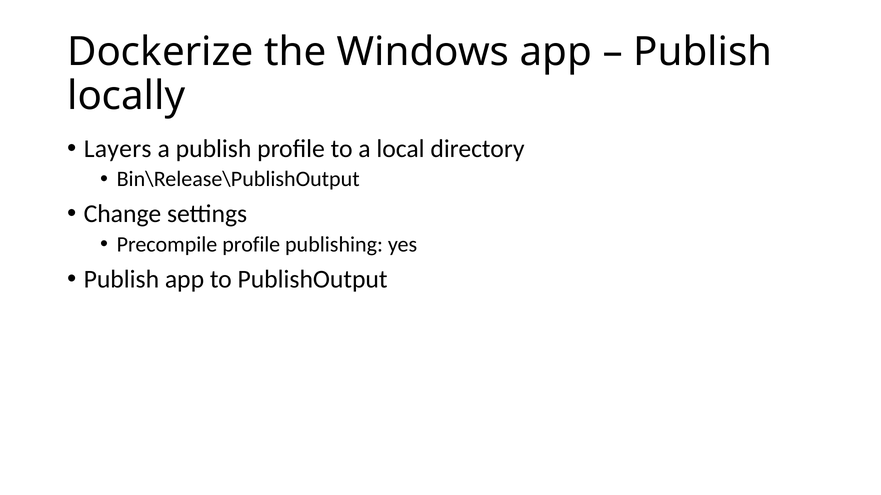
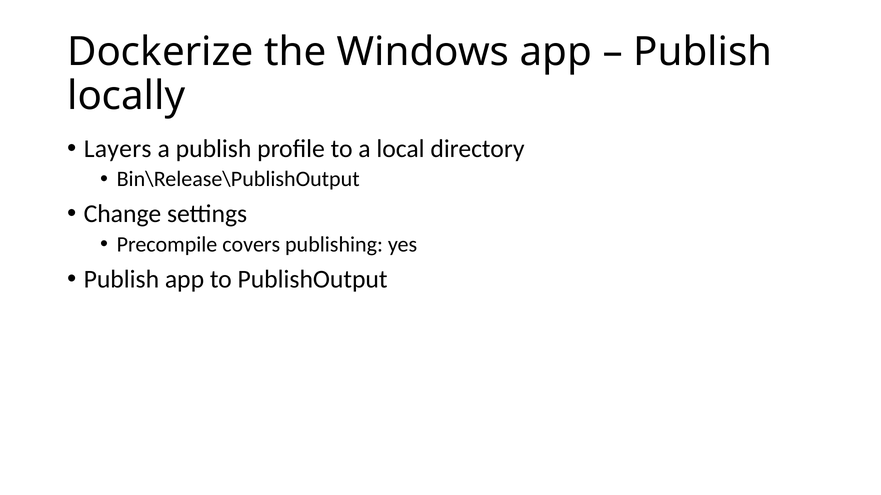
Precompile profile: profile -> covers
